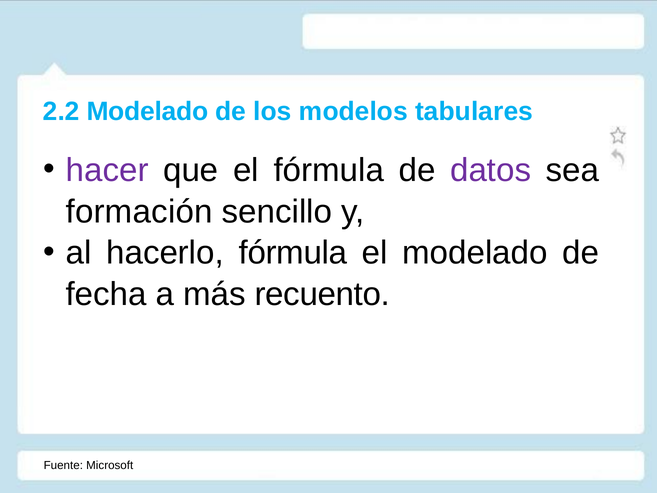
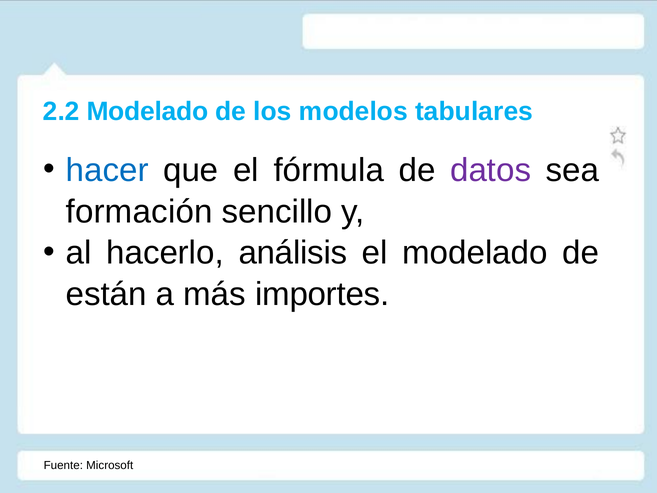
hacer colour: purple -> blue
hacerlo fórmula: fórmula -> análisis
fecha: fecha -> están
recuento: recuento -> importes
